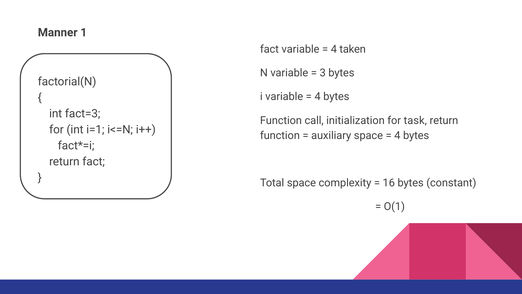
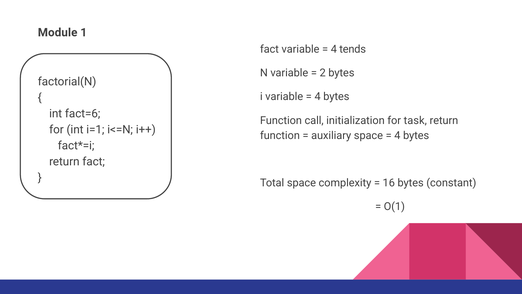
Manner: Manner -> Module
taken: taken -> tends
3: 3 -> 2
fact=3: fact=3 -> fact=6
